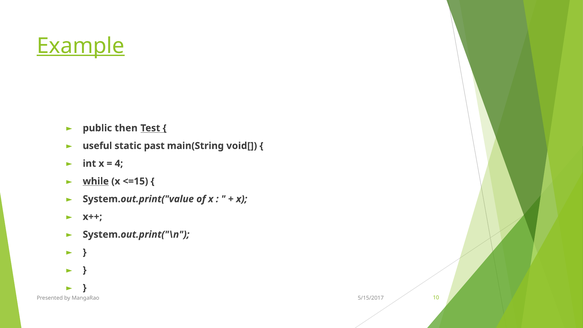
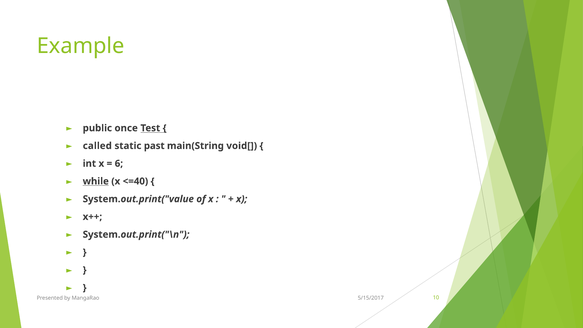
Example underline: present -> none
then: then -> once
useful: useful -> called
4: 4 -> 6
<=15: <=15 -> <=40
